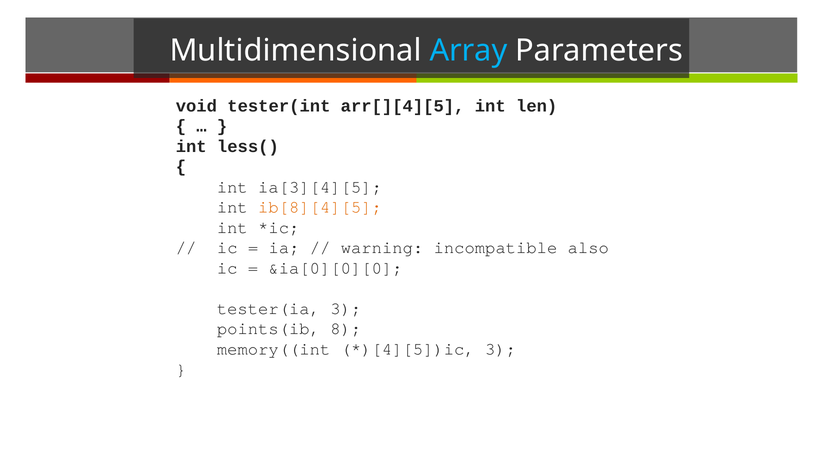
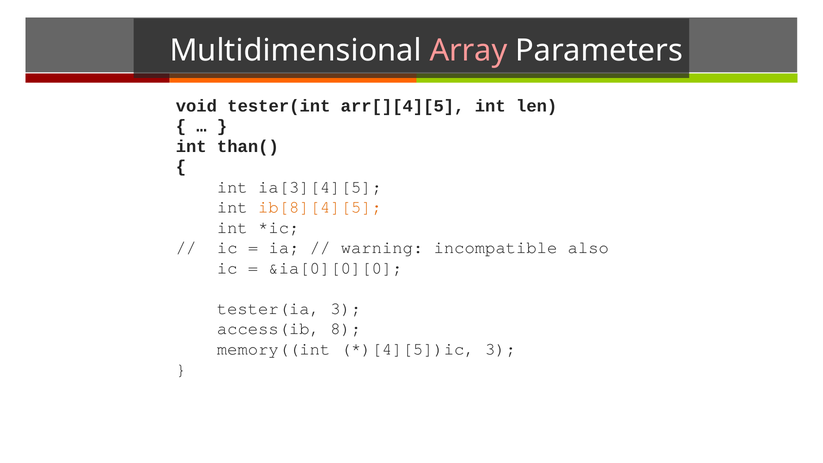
Array colour: light blue -> pink
less(: less( -> than(
points(ib: points(ib -> access(ib
